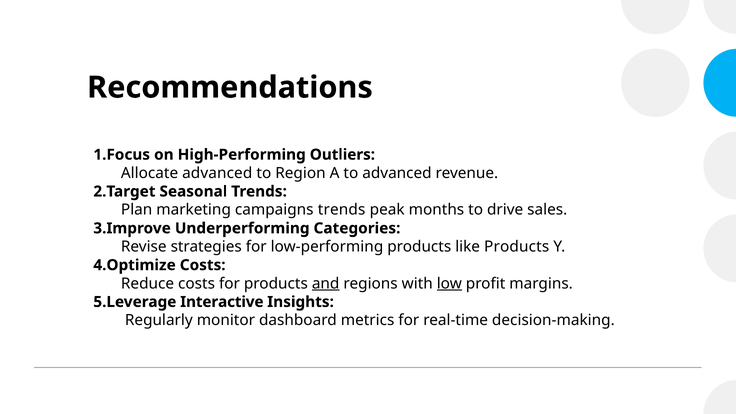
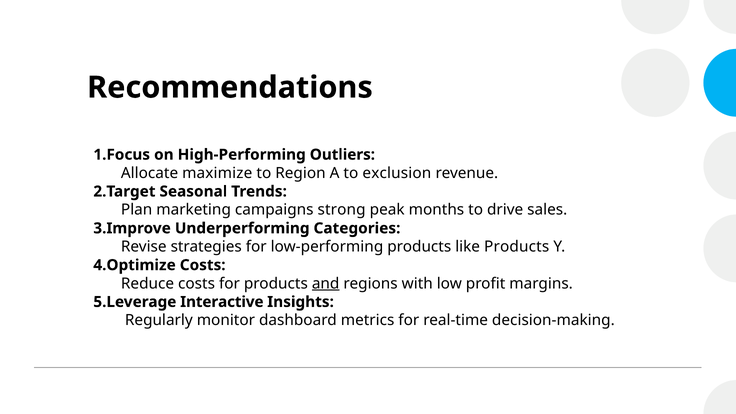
Allocate advanced: advanced -> maximize
to advanced: advanced -> exclusion
campaigns trends: trends -> strong
low underline: present -> none
